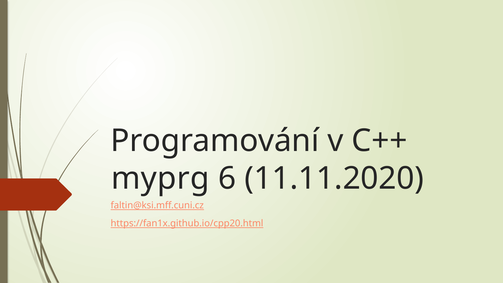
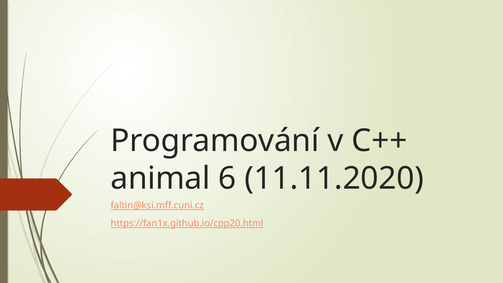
myprg: myprg -> animal
